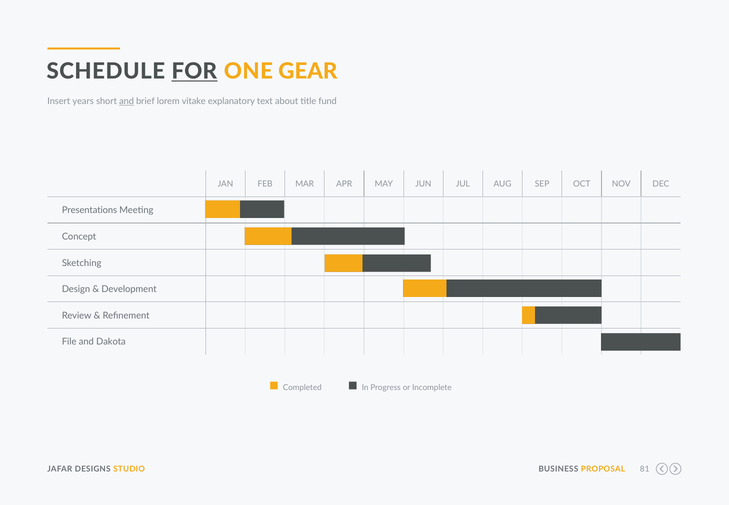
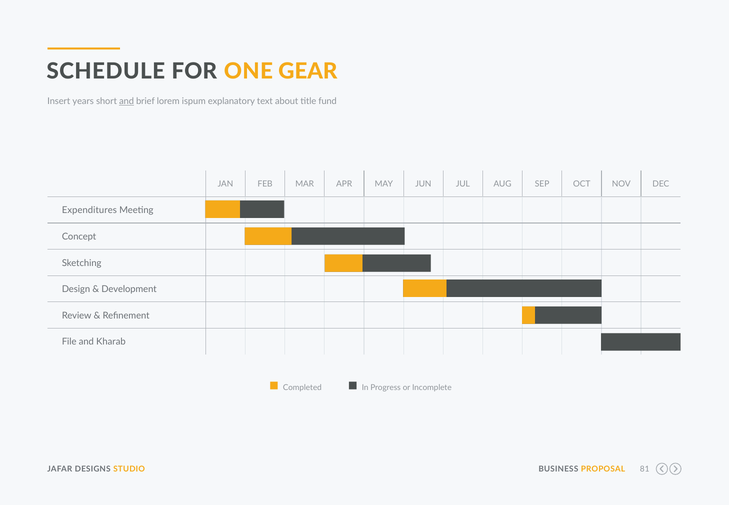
FOR underline: present -> none
vitake: vitake -> ispum
Presentations: Presentations -> Expenditures
Dakota: Dakota -> Kharab
